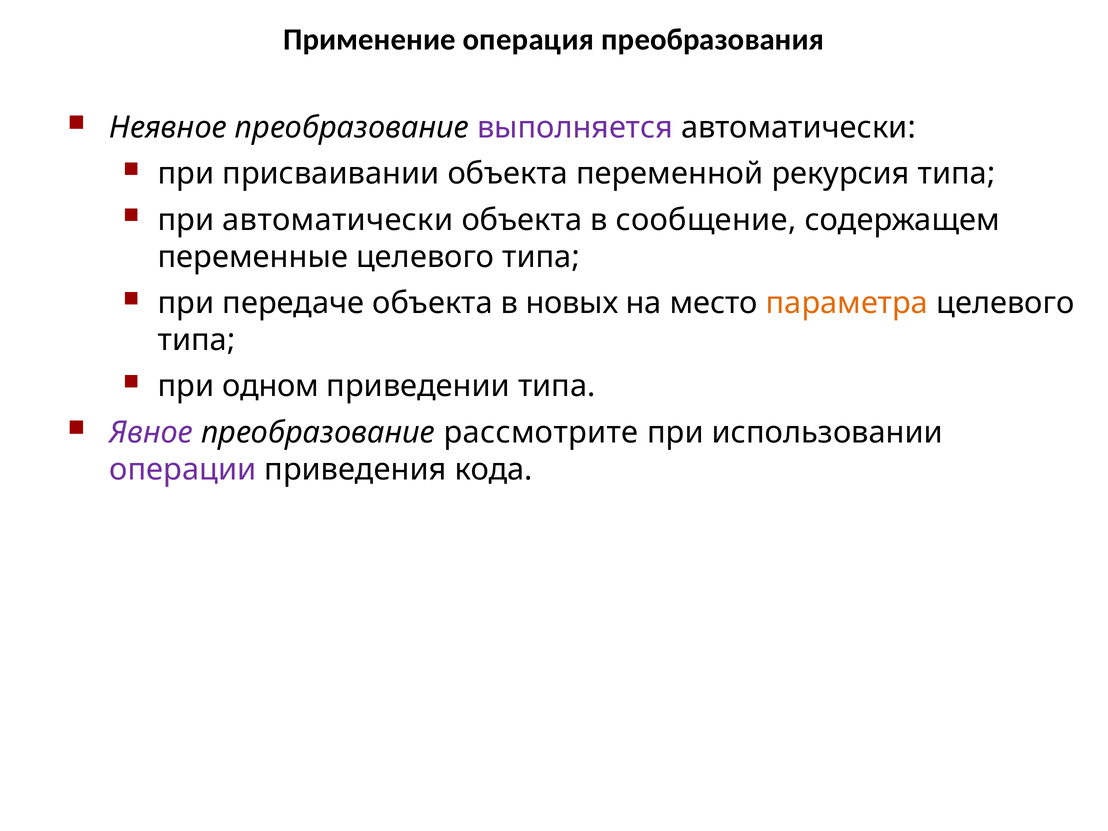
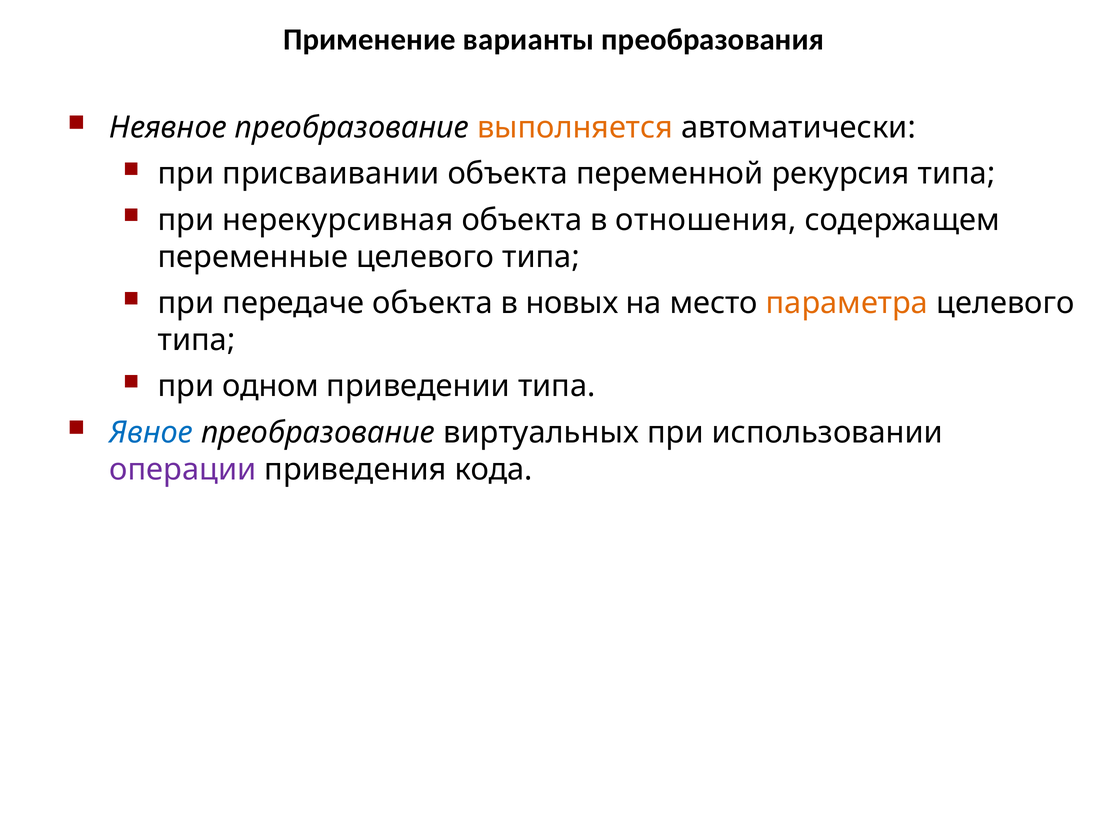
операция: операция -> варианты
выполняется colour: purple -> orange
при автоматически: автоматически -> нерекурсивная
сообщение: сообщение -> отношения
Явное colour: purple -> blue
рассмотрите: рассмотрите -> виртуальных
